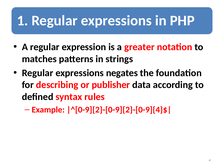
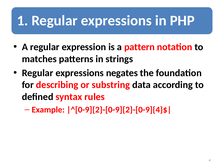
greater: greater -> pattern
publisher: publisher -> substring
